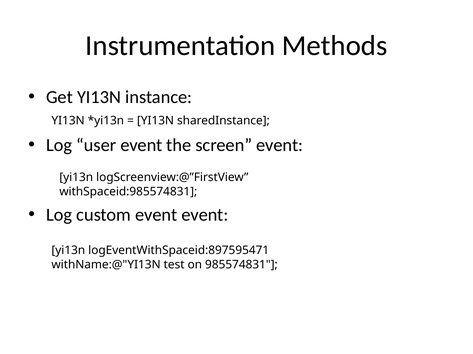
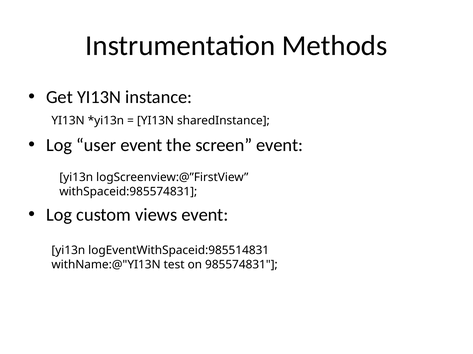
custom event: event -> views
logEventWithSpaceid:897595471: logEventWithSpaceid:897595471 -> logEventWithSpaceid:985514831
